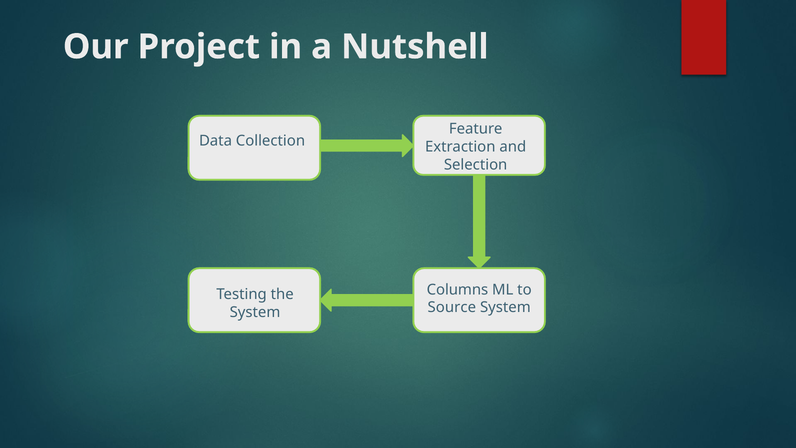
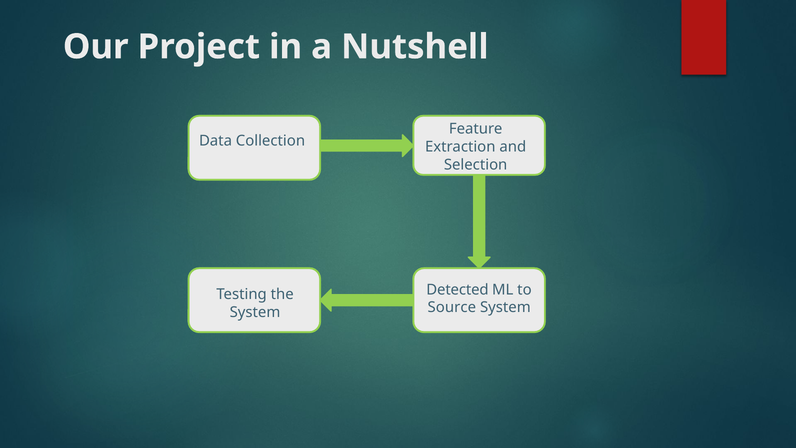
Columns: Columns -> Detected
